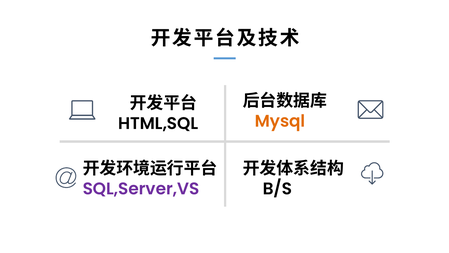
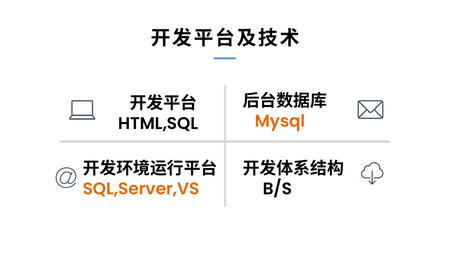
SQL,Server,VS colour: purple -> orange
